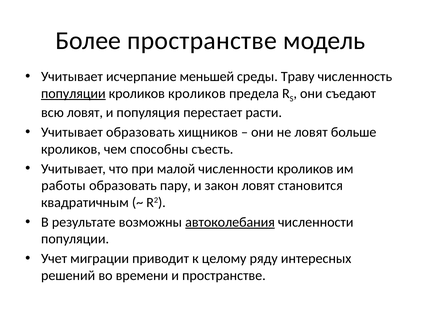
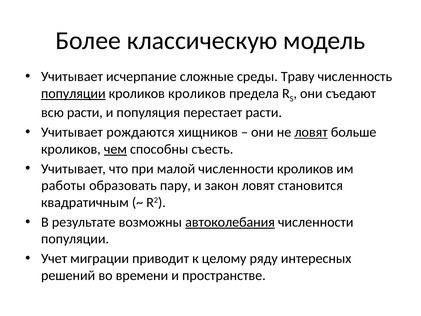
Более пространстве: пространстве -> классическую
меньшей: меньшей -> сложные
всю ловят: ловят -> расти
Учитывает образовать: образовать -> рождаются
ловят at (311, 132) underline: none -> present
чем underline: none -> present
